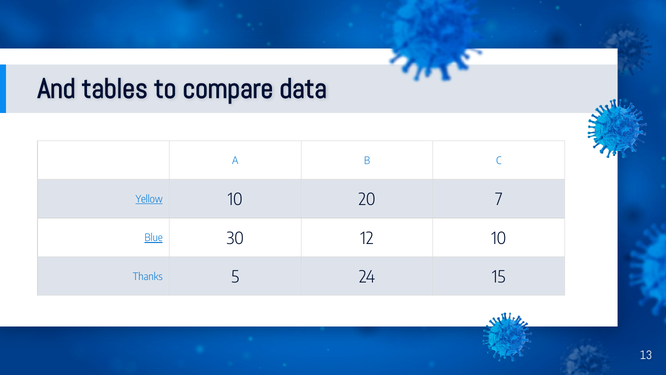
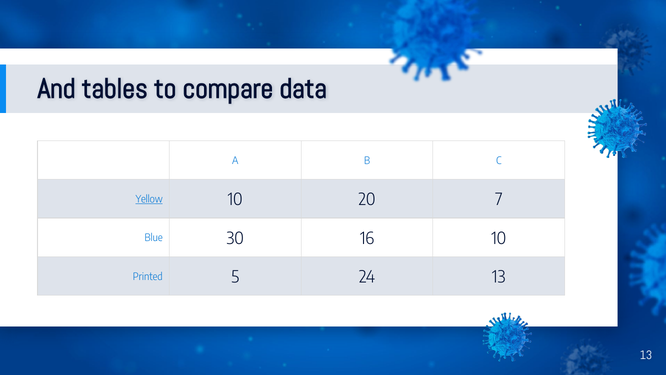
Blue underline: present -> none
12: 12 -> 16
Thanks: Thanks -> Printed
24 15: 15 -> 13
